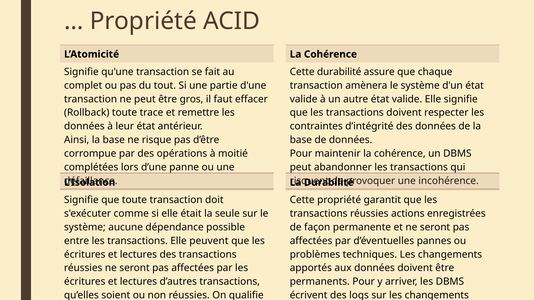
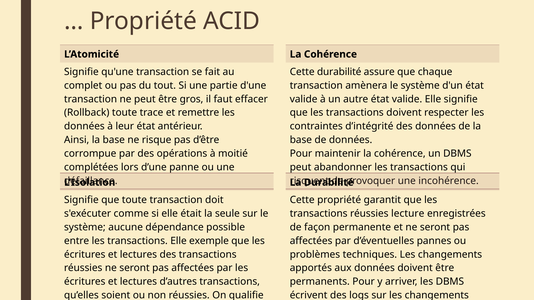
actions: actions -> lecture
peuvent: peuvent -> exemple
